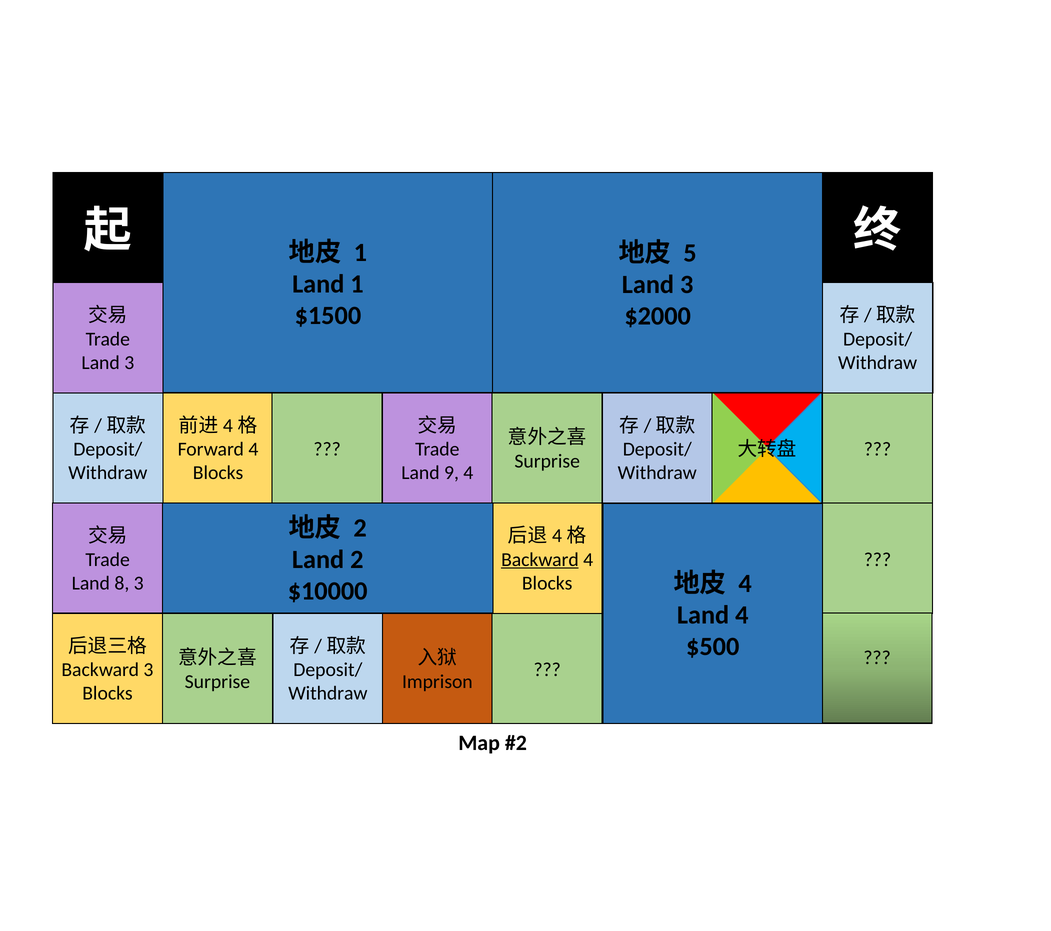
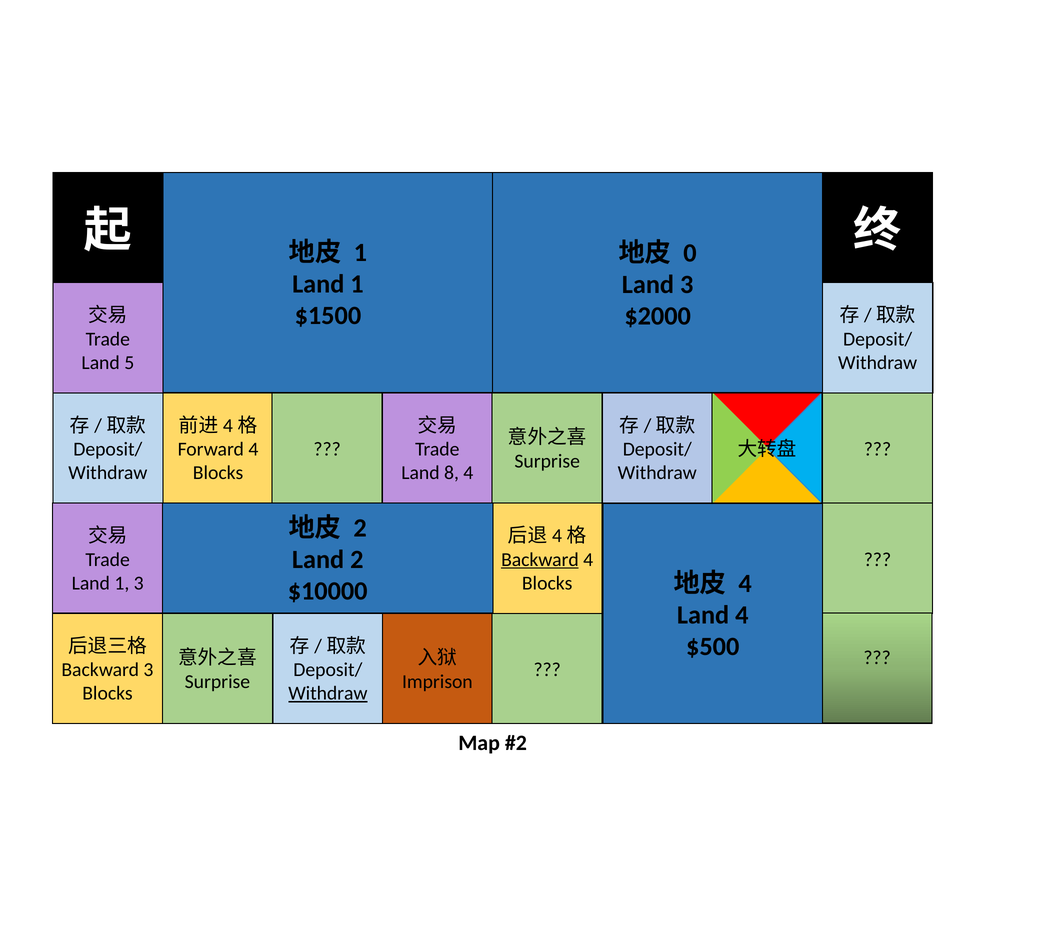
5: 5 -> 0
3 at (129, 363): 3 -> 5
9: 9 -> 8
8 at (122, 583): 8 -> 1
Withdraw at (328, 693) underline: none -> present
